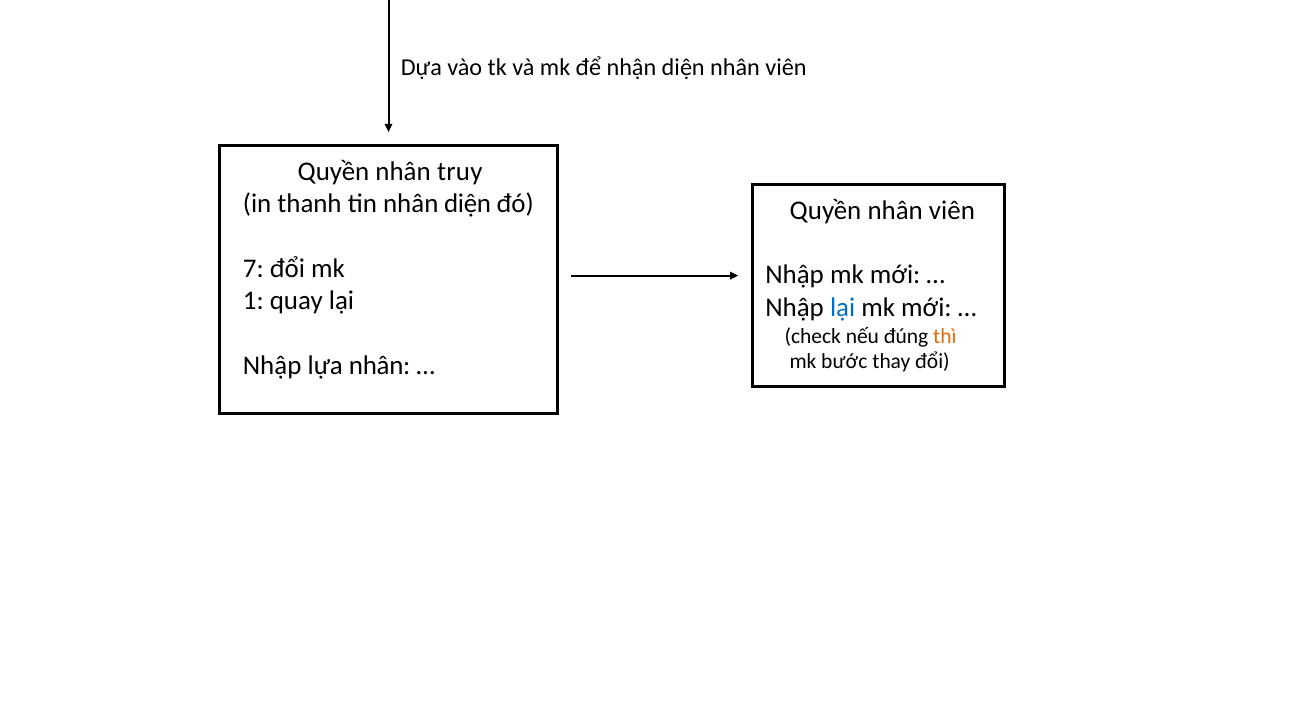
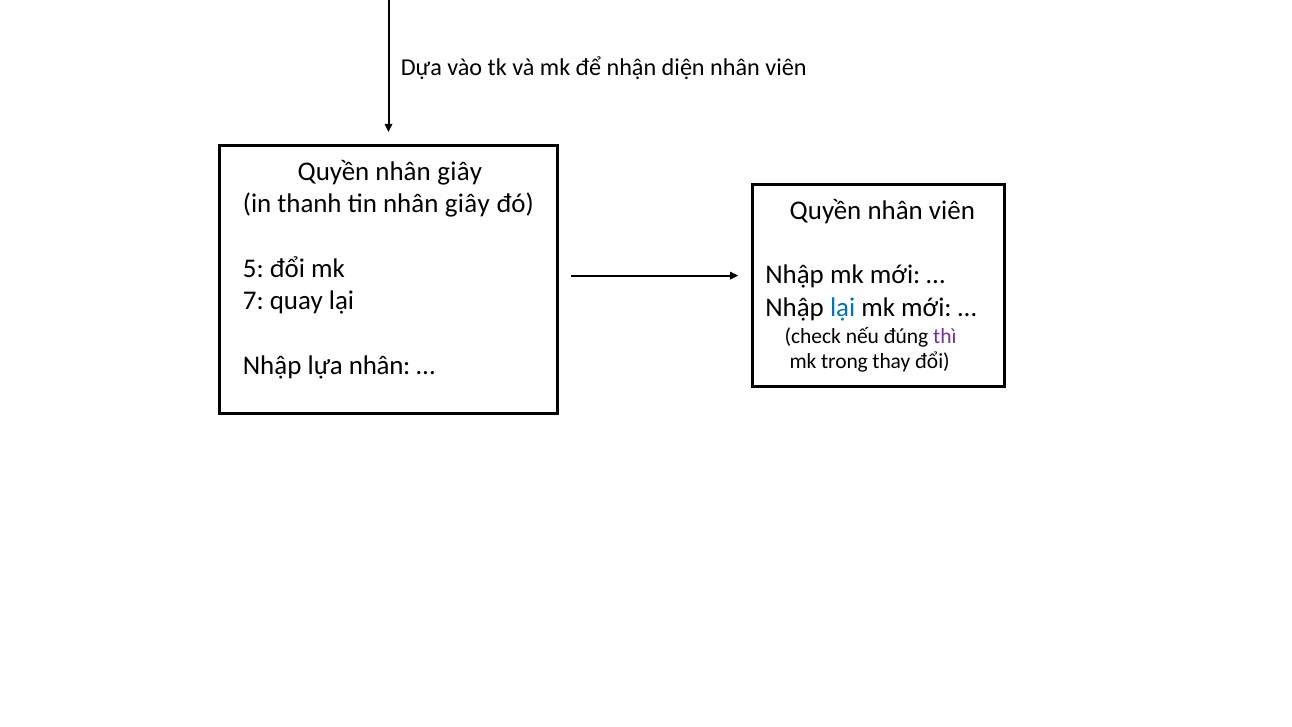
Quyền nhân truy: truy -> giây
tin nhân diện: diện -> giây
7: 7 -> 5
1: 1 -> 7
thì colour: orange -> purple
bước: bước -> trong
